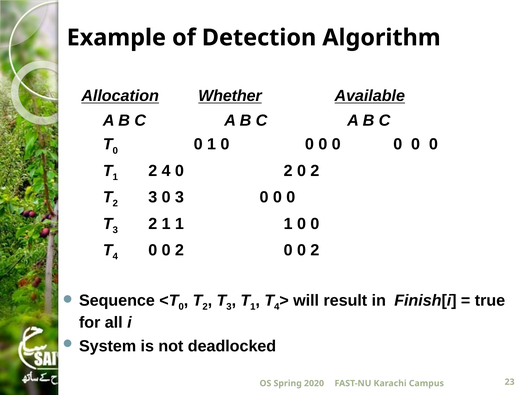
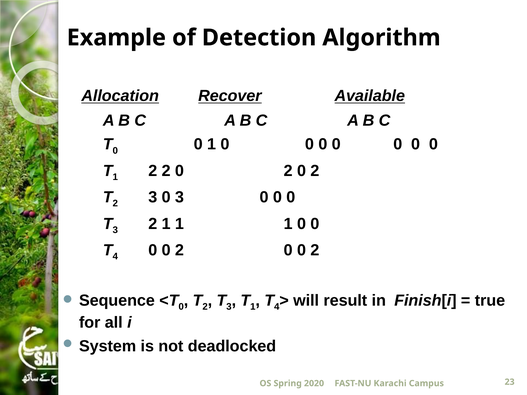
Whether: Whether -> Recover
2 4: 4 -> 2
